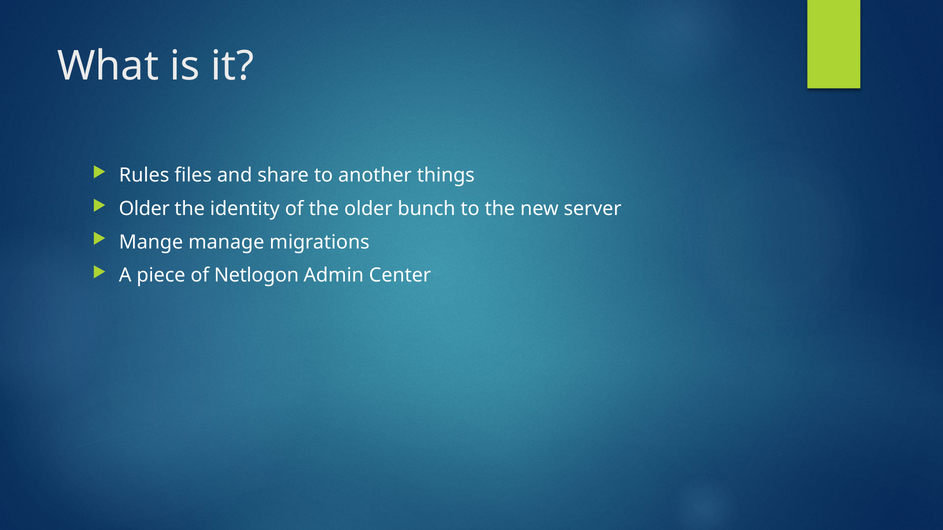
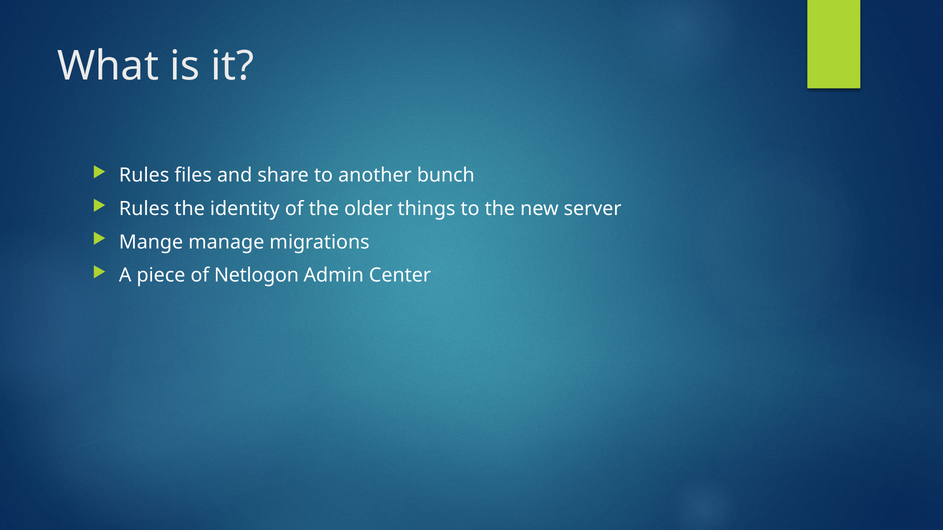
things: things -> bunch
Older at (144, 209): Older -> Rules
bunch: bunch -> things
